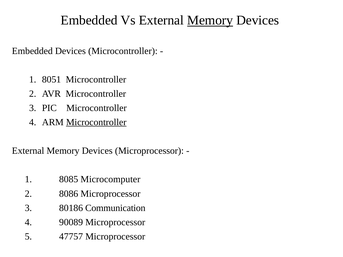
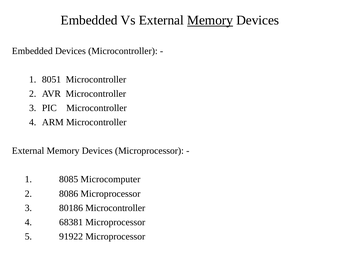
Microcontroller at (96, 122) underline: present -> none
80186 Communication: Communication -> Microcontroller
90089: 90089 -> 68381
47757: 47757 -> 91922
